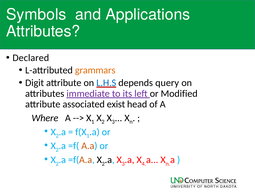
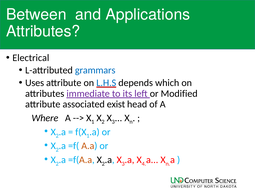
Symbols: Symbols -> Between
Declared: Declared -> Electrical
grammars colour: orange -> blue
Digit: Digit -> Uses
query: query -> which
